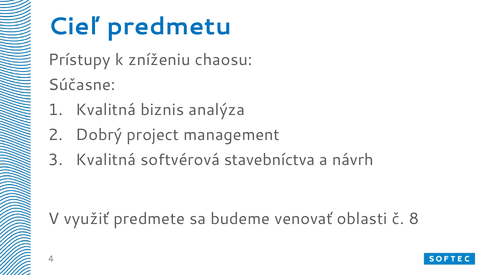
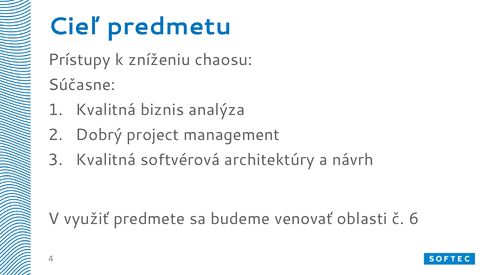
stavebníctva: stavebníctva -> architektúry
8: 8 -> 6
